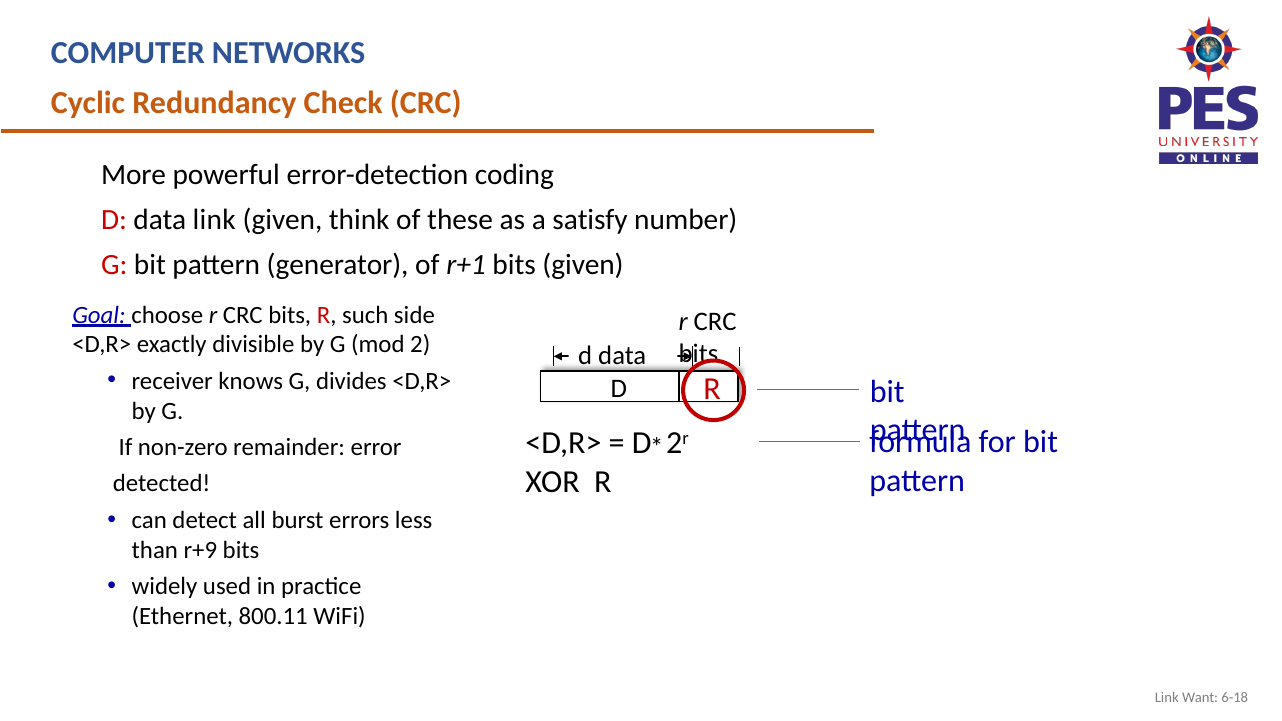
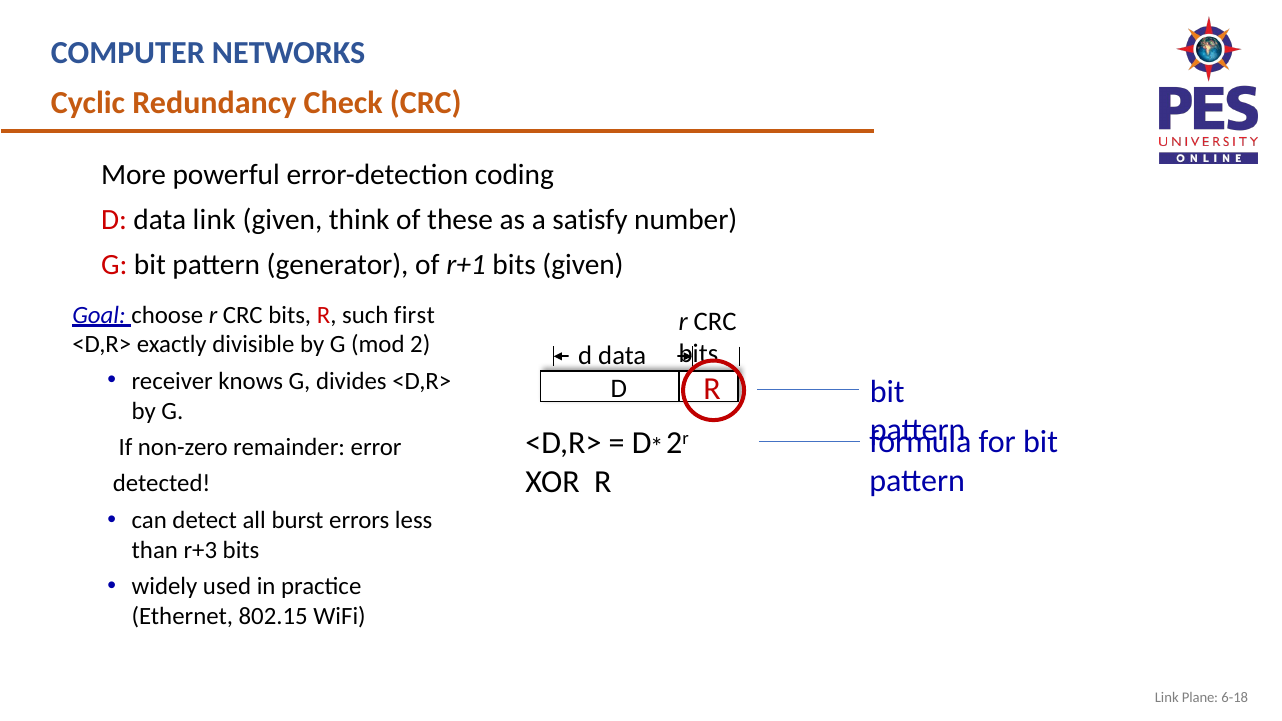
side: side -> first
r+9: r+9 -> r+3
800.11: 800.11 -> 802.15
Want: Want -> Plane
